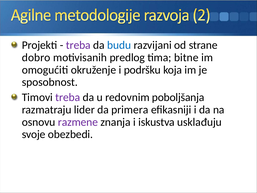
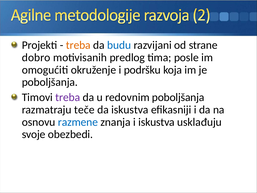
treba at (78, 45) colour: purple -> orange
bitne: bitne -> posle
sposobnost at (50, 82): sposobnost -> poboljšanja
lider: lider -> teče
da primera: primera -> iskustva
razmene colour: purple -> blue
